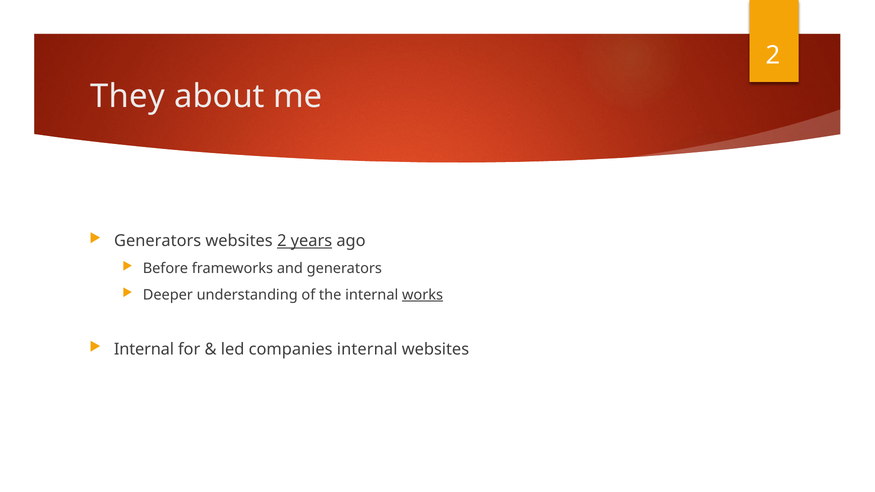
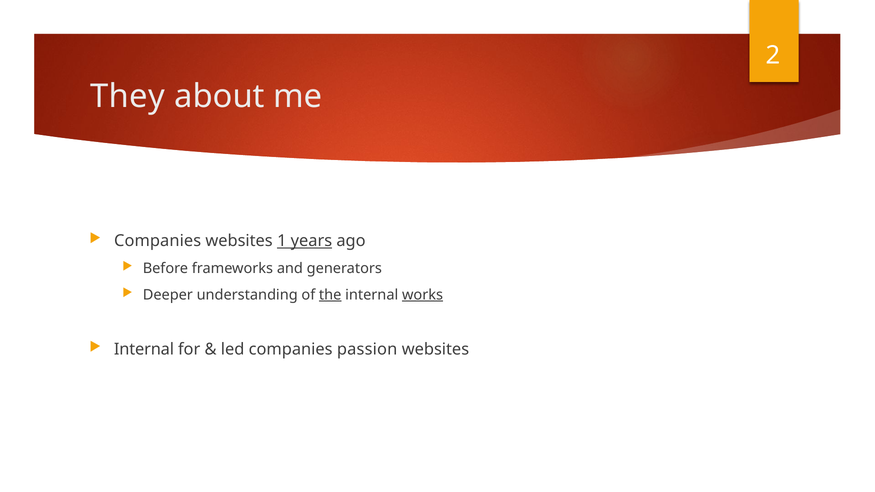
Generators at (158, 241): Generators -> Companies
websites 2: 2 -> 1
the underline: none -> present
companies internal: internal -> passion
